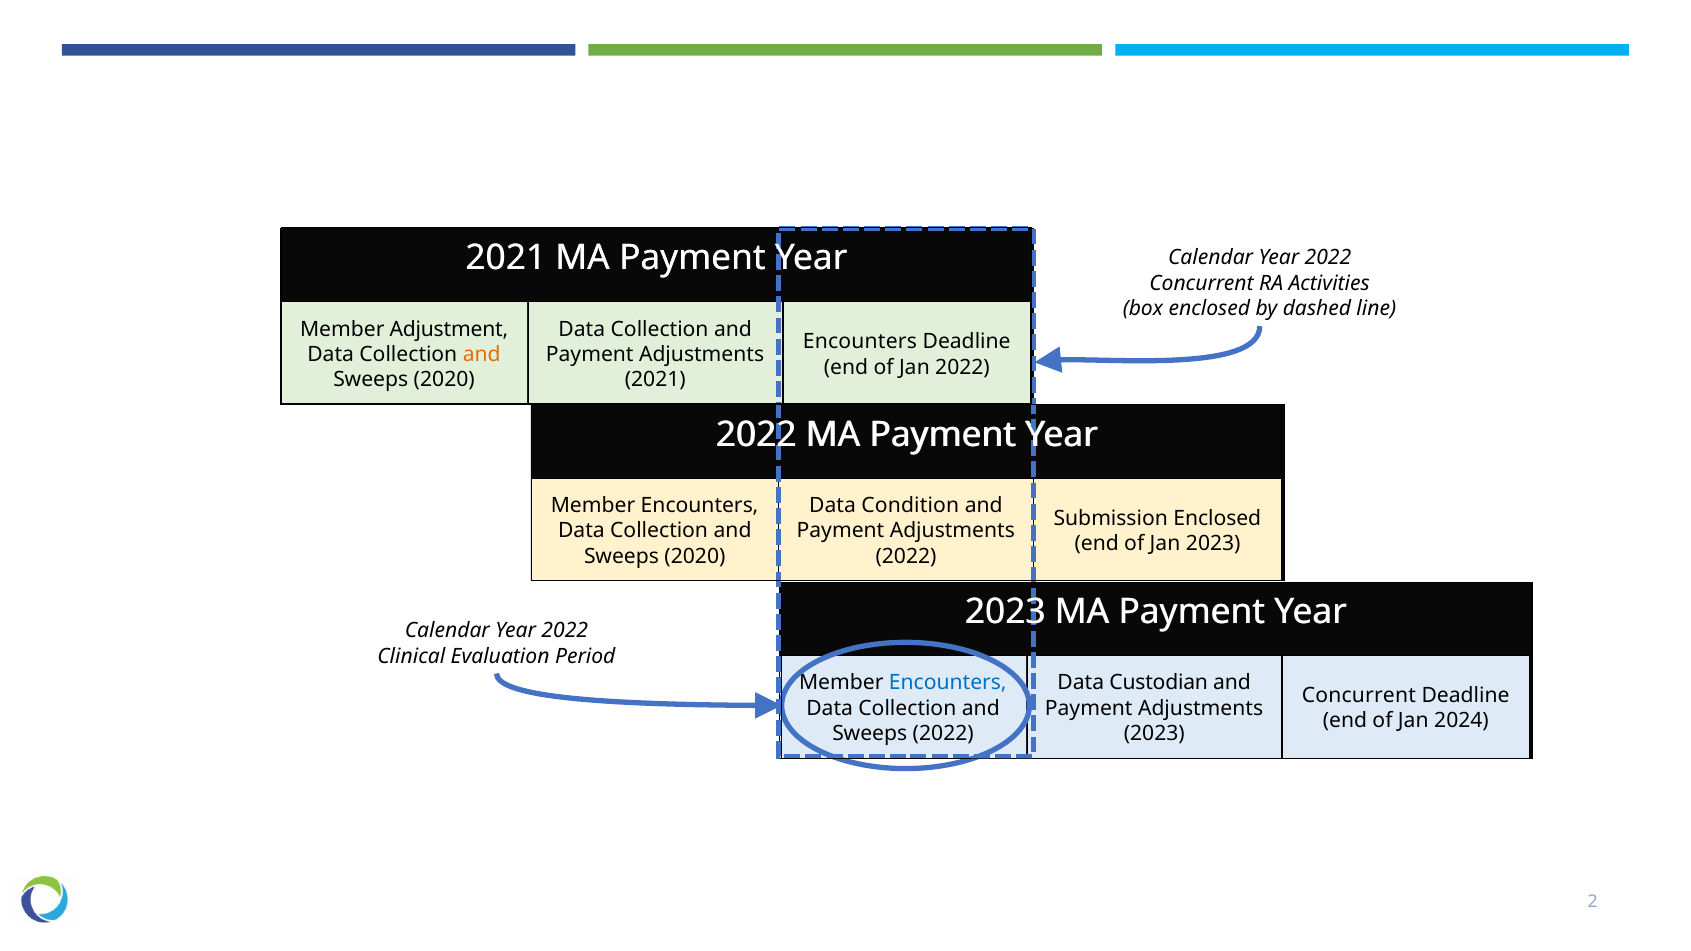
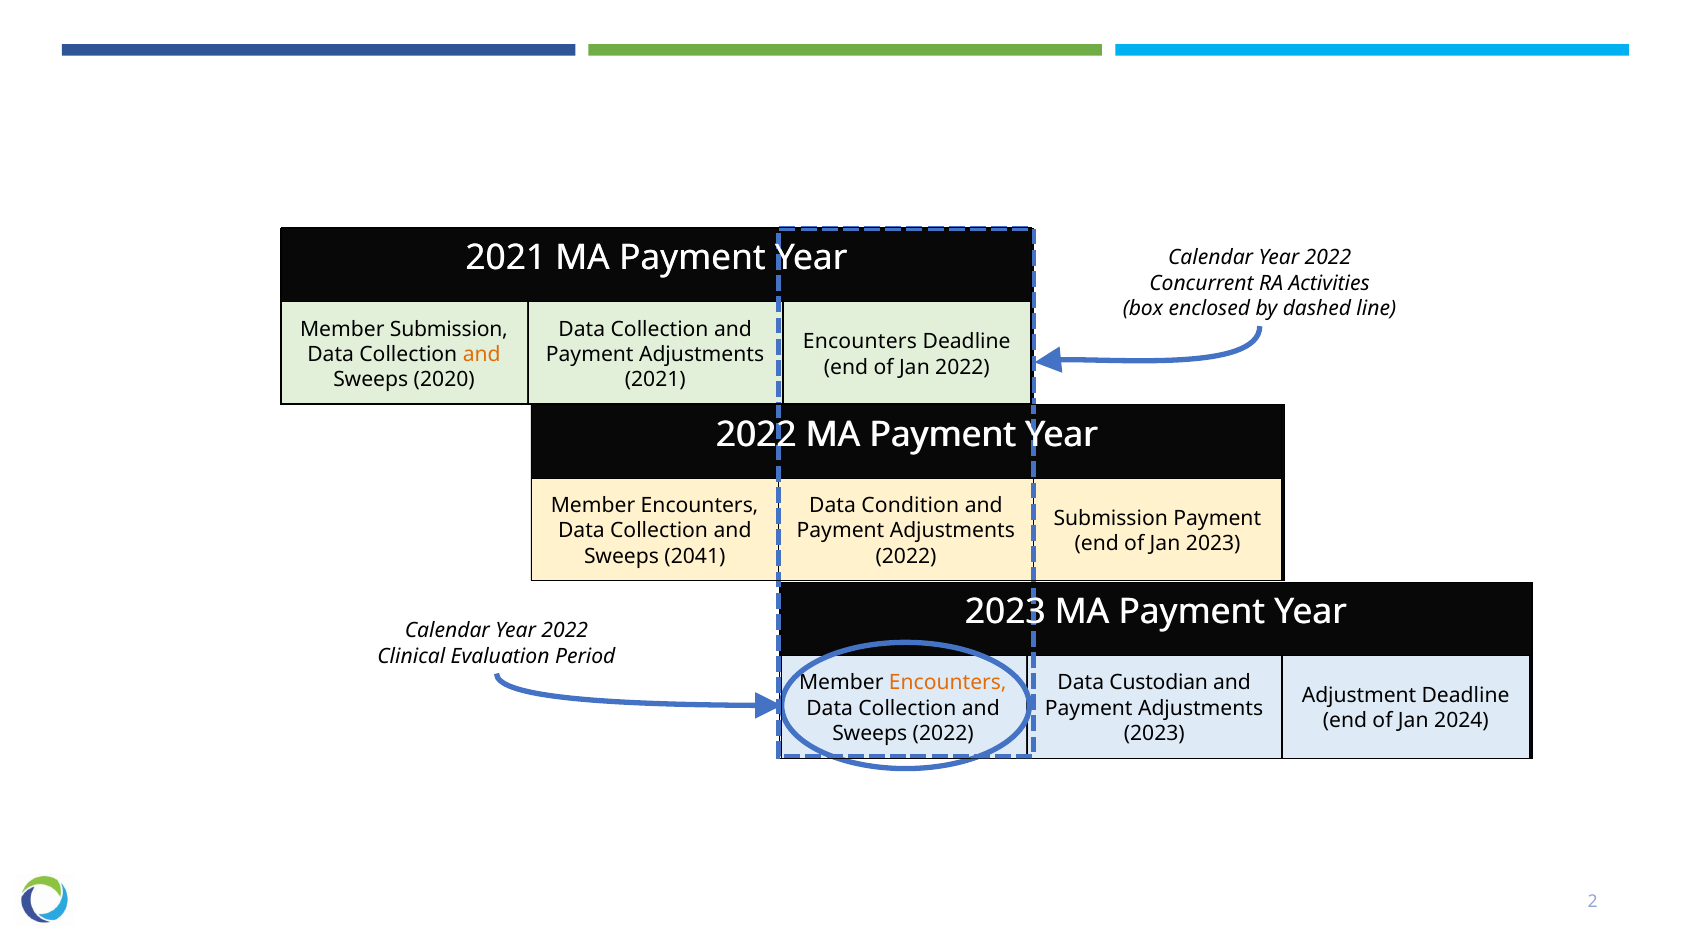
Member Adjustment: Adjustment -> Submission
Submission Enclosed: Enclosed -> Payment
2020 at (695, 556): 2020 -> 2041
Encounters at (948, 683) colour: blue -> orange
Concurrent at (1359, 696): Concurrent -> Adjustment
